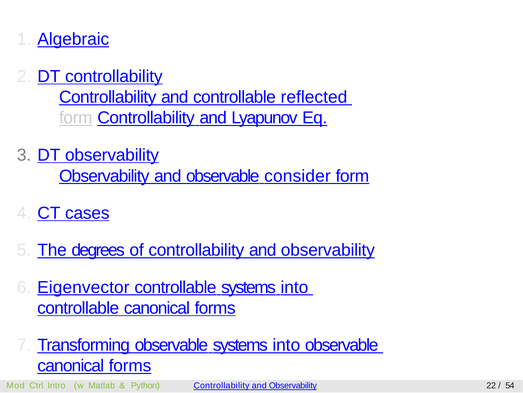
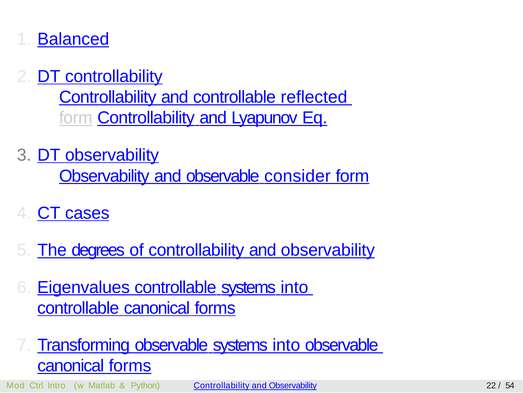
Algebraic: Algebraic -> Balanced
Eigenvector: Eigenvector -> Eigenvalues
